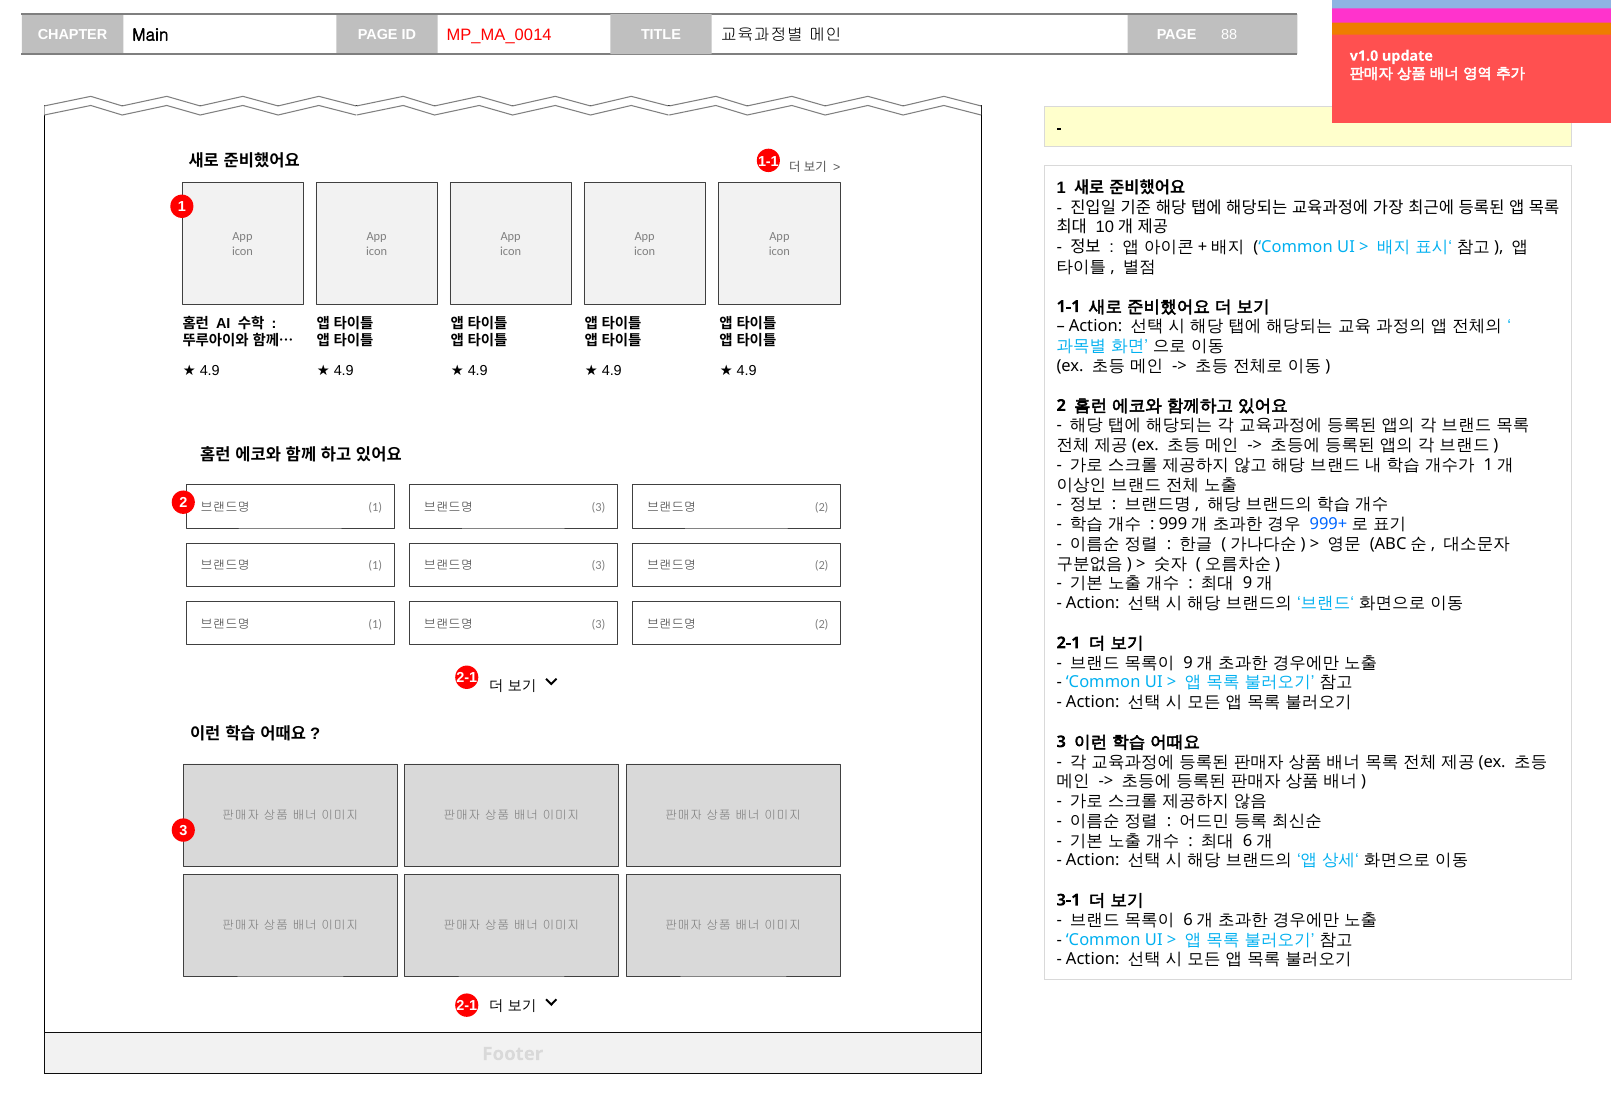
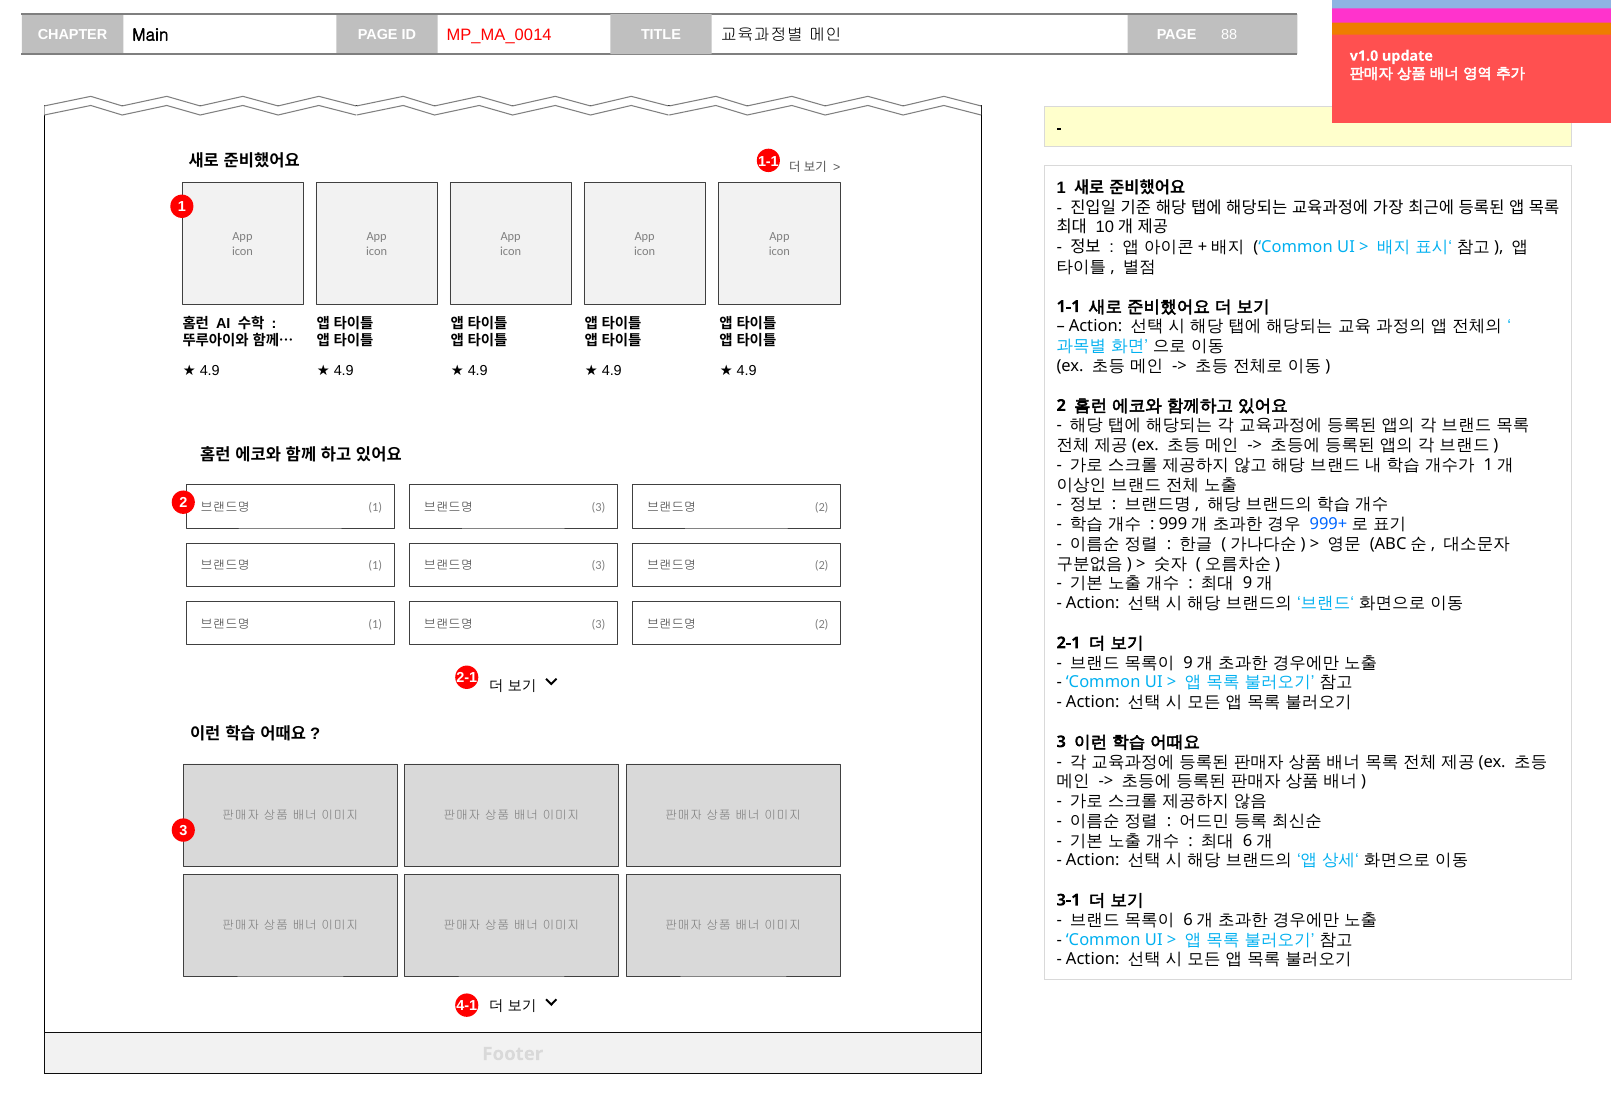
2-1 at (467, 1006): 2-1 -> 4-1
